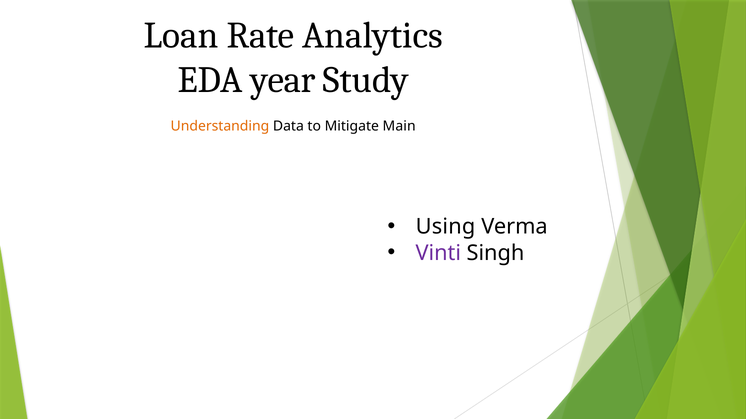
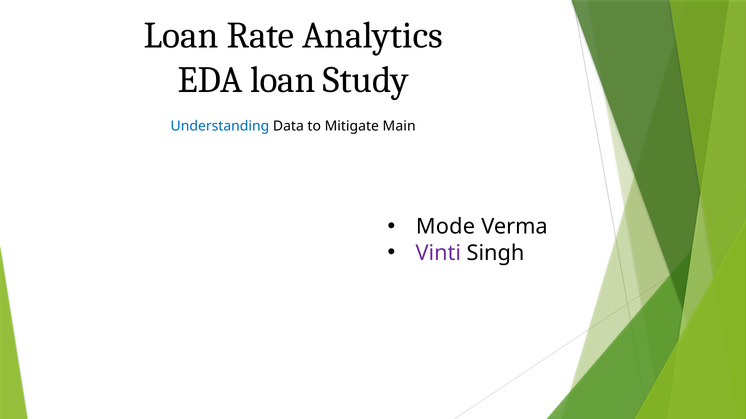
EDA year: year -> loan
Understanding colour: orange -> blue
Using: Using -> Mode
